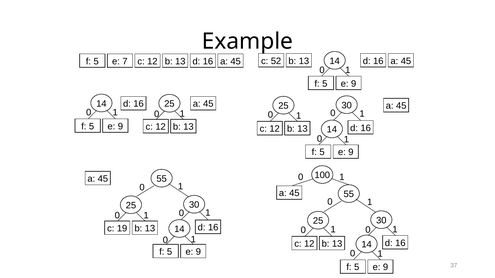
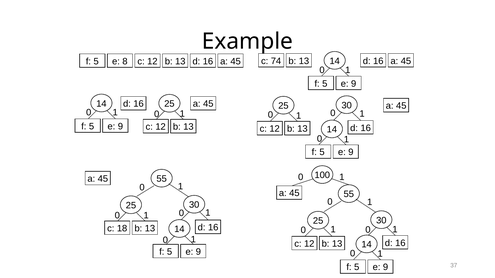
52: 52 -> 74
7: 7 -> 8
19: 19 -> 18
